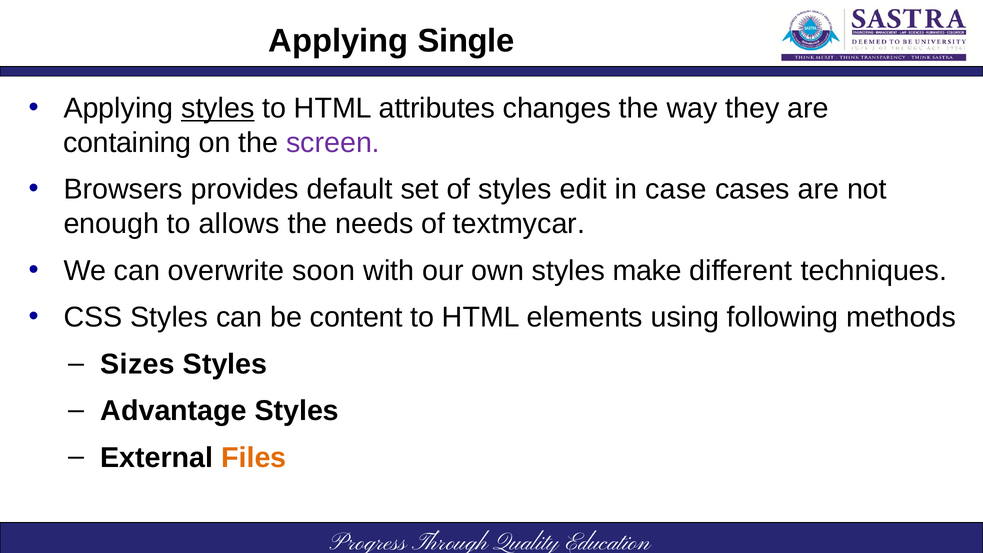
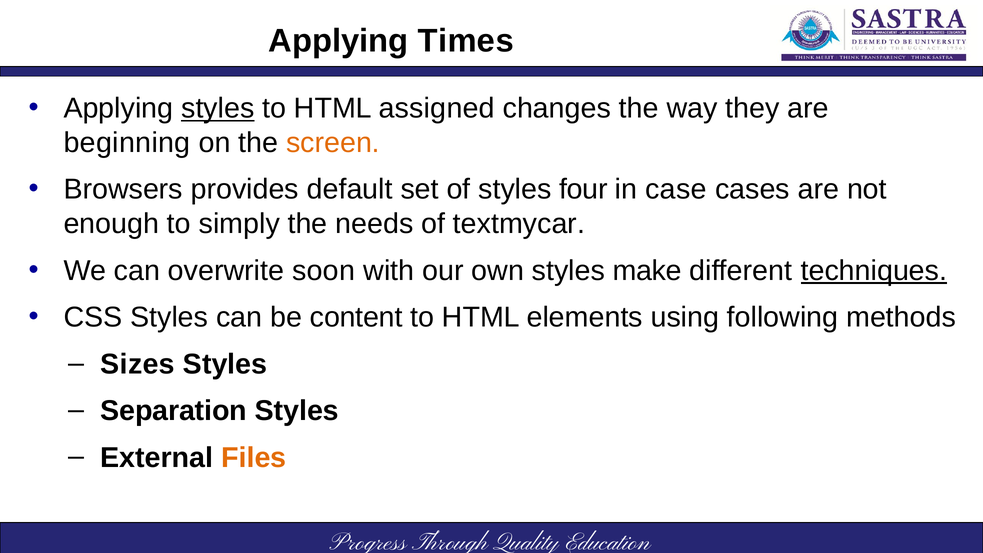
Single: Single -> Times
attributes: attributes -> assigned
containing: containing -> beginning
screen colour: purple -> orange
edit: edit -> four
allows: allows -> simply
techniques underline: none -> present
Advantage: Advantage -> Separation
